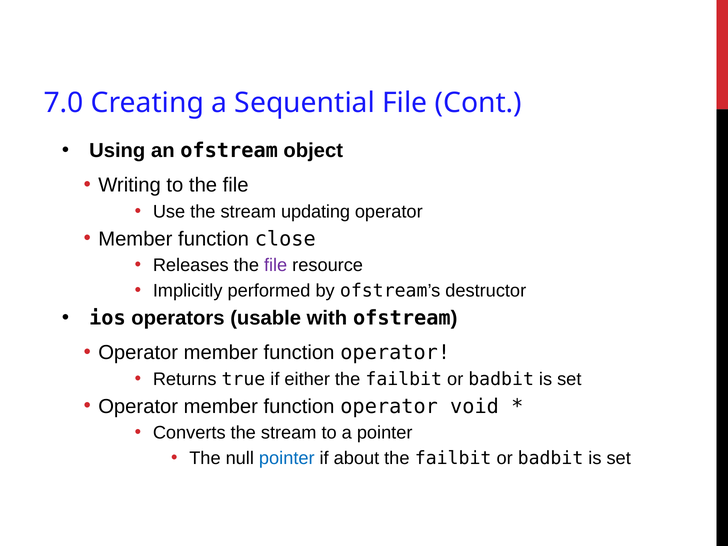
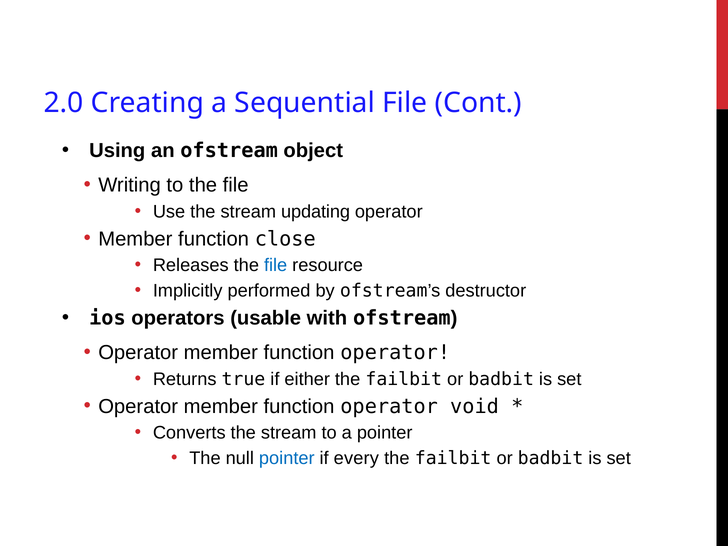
7.0: 7.0 -> 2.0
file at (276, 265) colour: purple -> blue
about: about -> every
